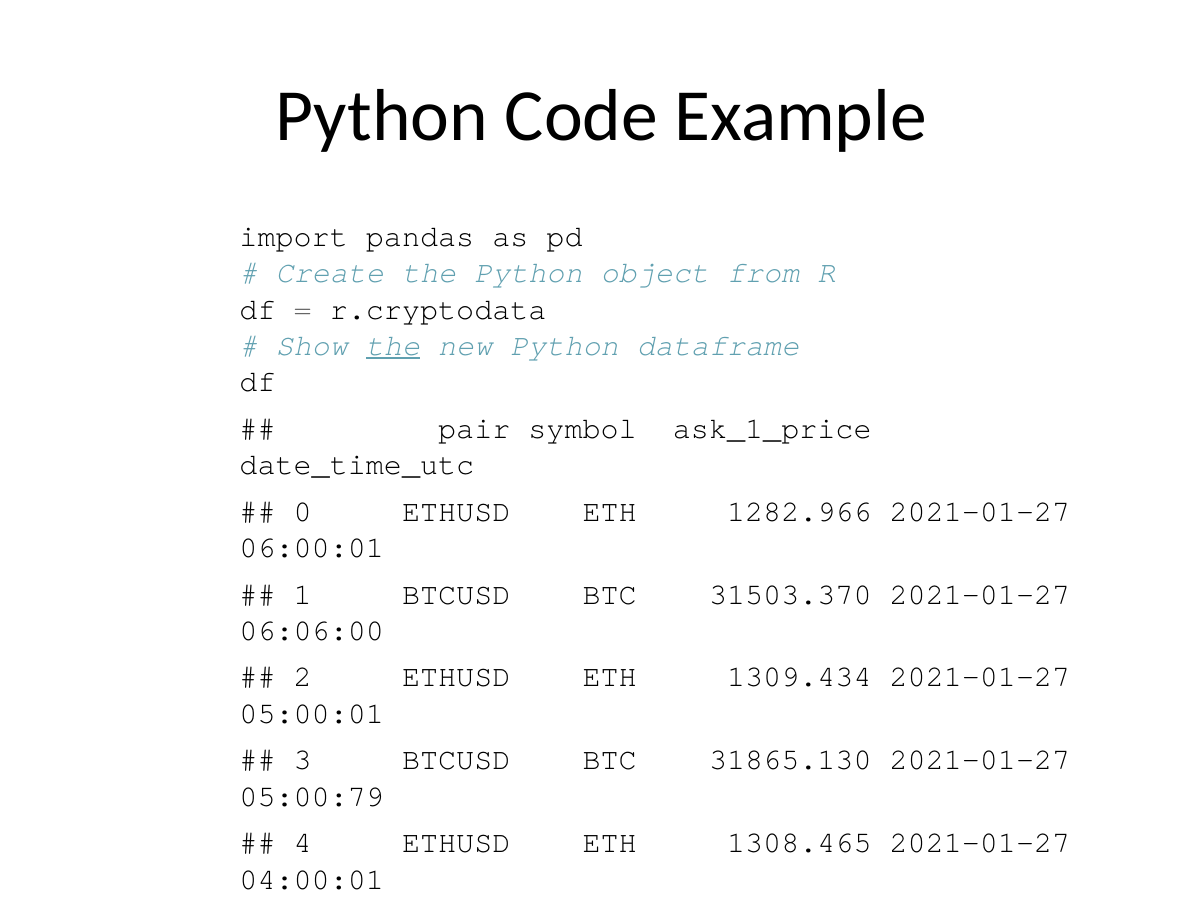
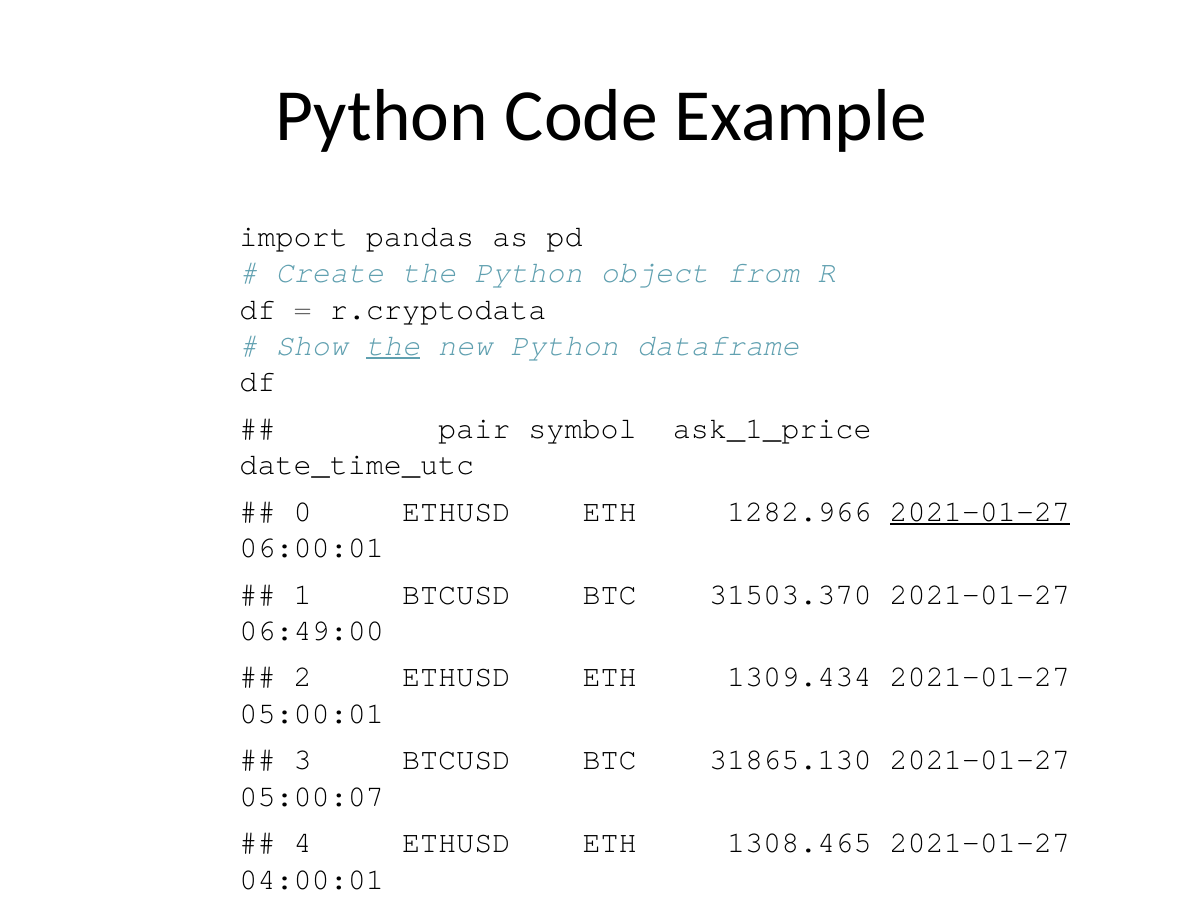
2021-01-27 at (980, 511) underline: none -> present
06:06:00: 06:06:00 -> 06:49:00
05:00:79: 05:00:79 -> 05:00:07
